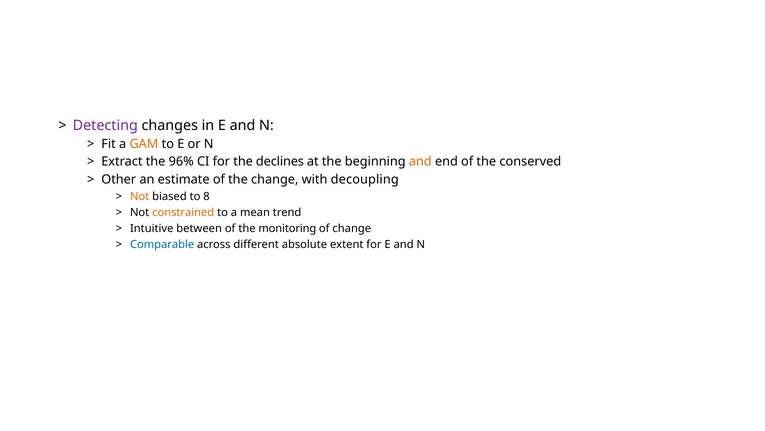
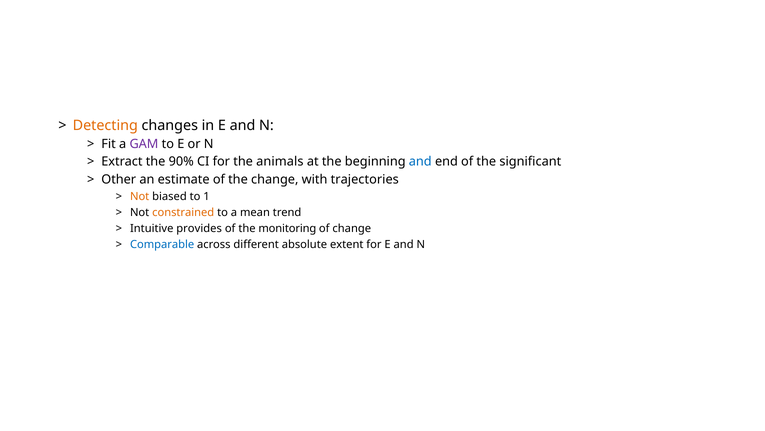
Detecting colour: purple -> orange
GAM colour: orange -> purple
96%: 96% -> 90%
declines: declines -> animals
and at (420, 161) colour: orange -> blue
conserved: conserved -> significant
decoupling: decoupling -> trajectories
8: 8 -> 1
between: between -> provides
